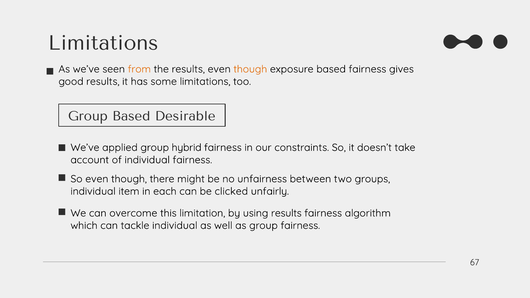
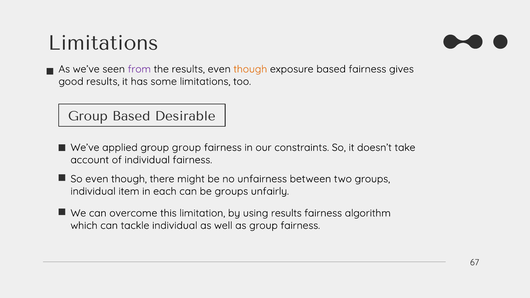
from colour: orange -> purple
group hybrid: hybrid -> group
be clicked: clicked -> groups
